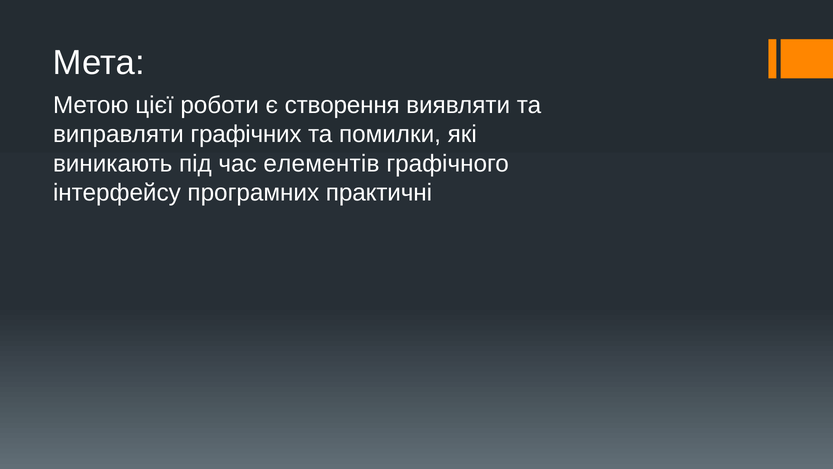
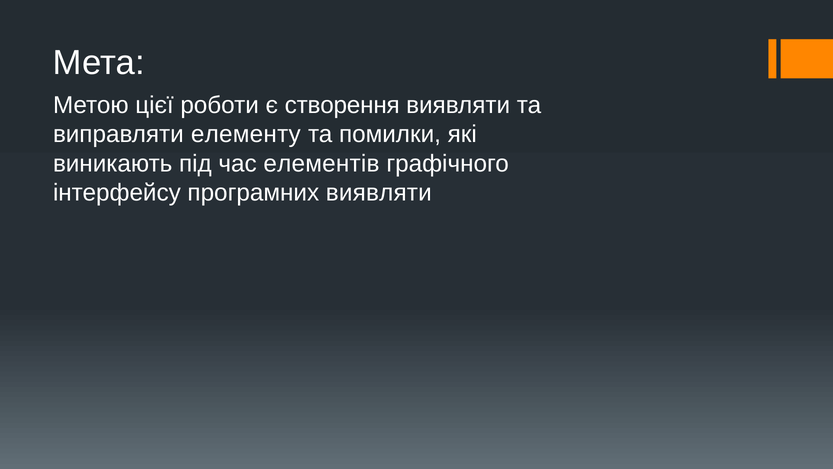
графічних: графічних -> елементу
програмних практичні: практичні -> виявляти
